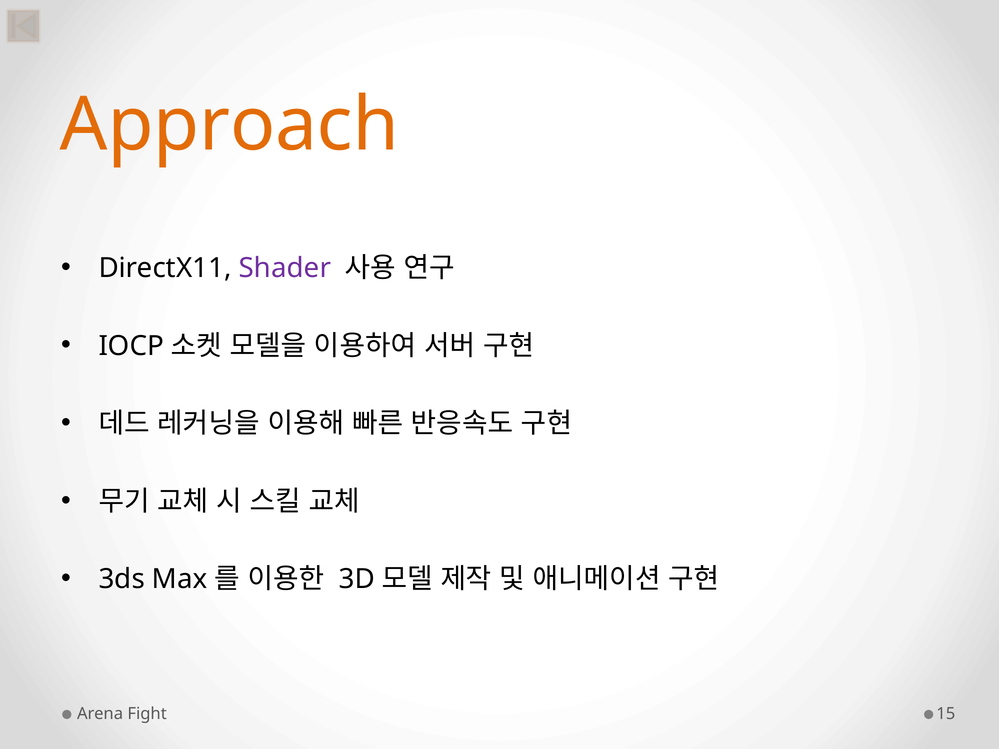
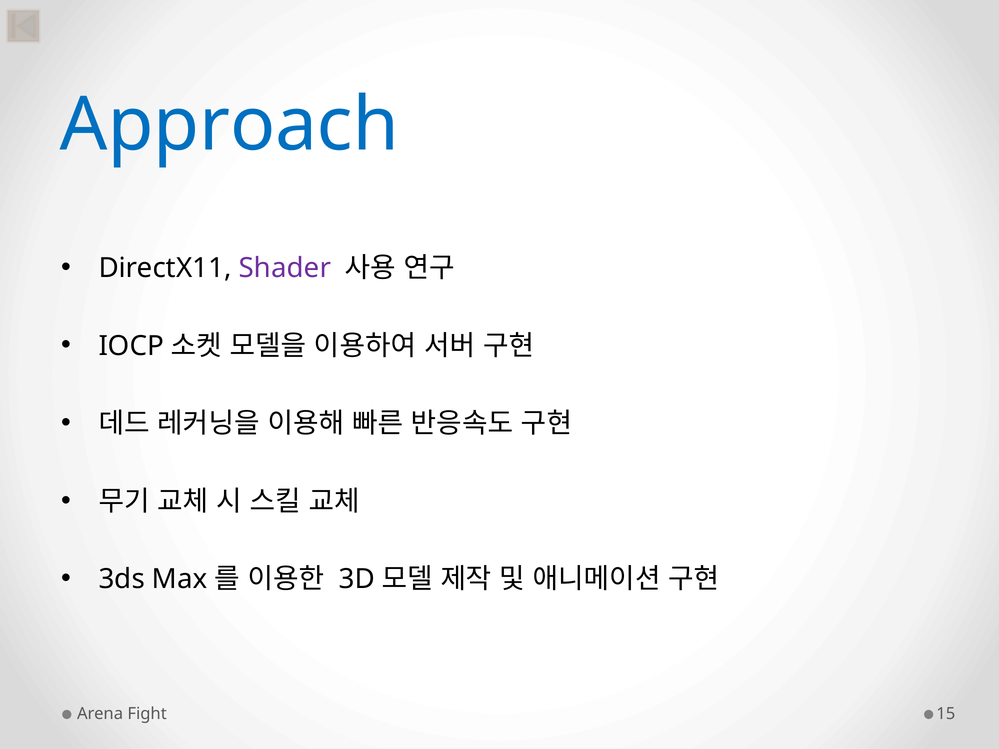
Approach colour: orange -> blue
